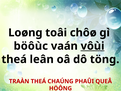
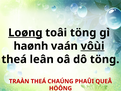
Loøng underline: none -> present
toâi chôø: chôø -> töng
böôùc: böôùc -> haønh
